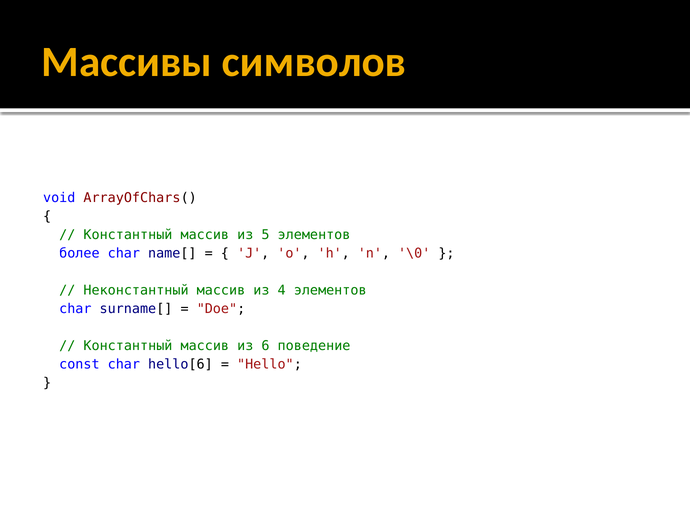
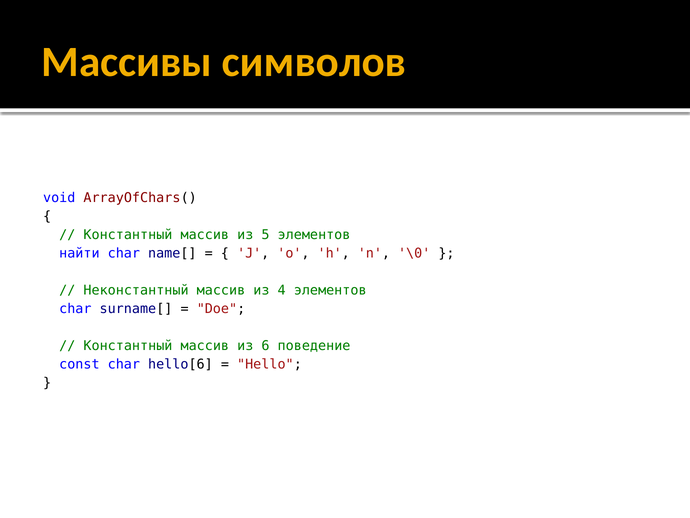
более: более -> найти
